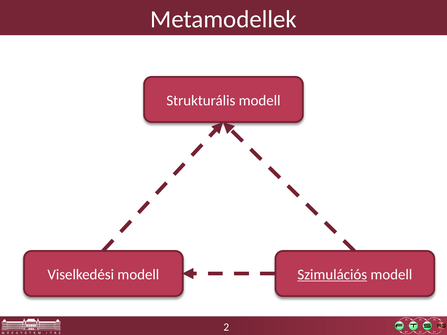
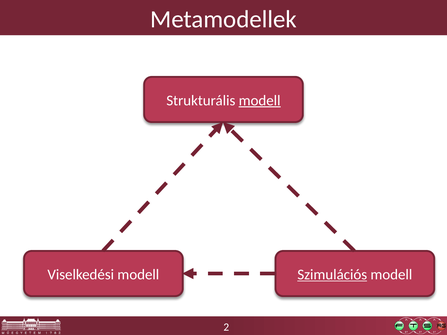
modell at (260, 101) underline: none -> present
